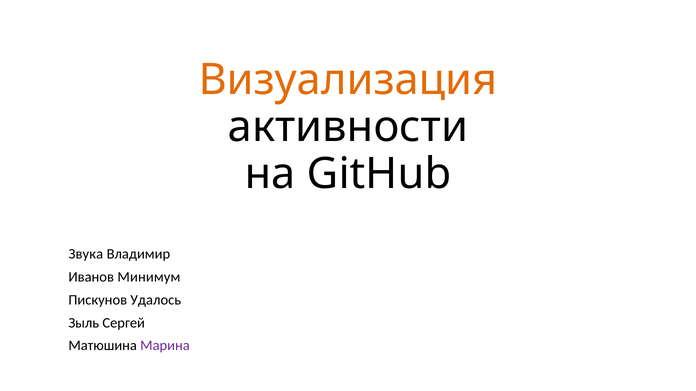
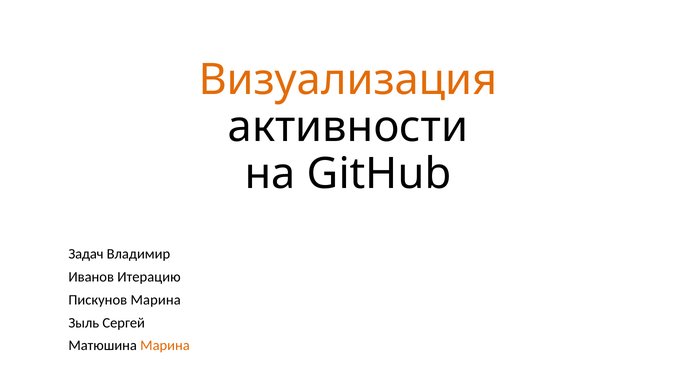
Звука: Звука -> Задач
Минимум: Минимум -> Итерацию
Пискунов Удалось: Удалось -> Марина
Марина at (165, 346) colour: purple -> orange
